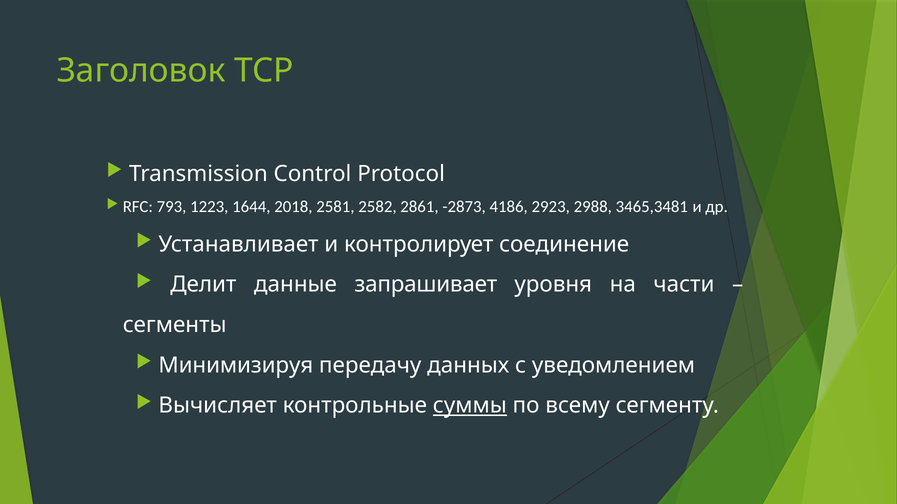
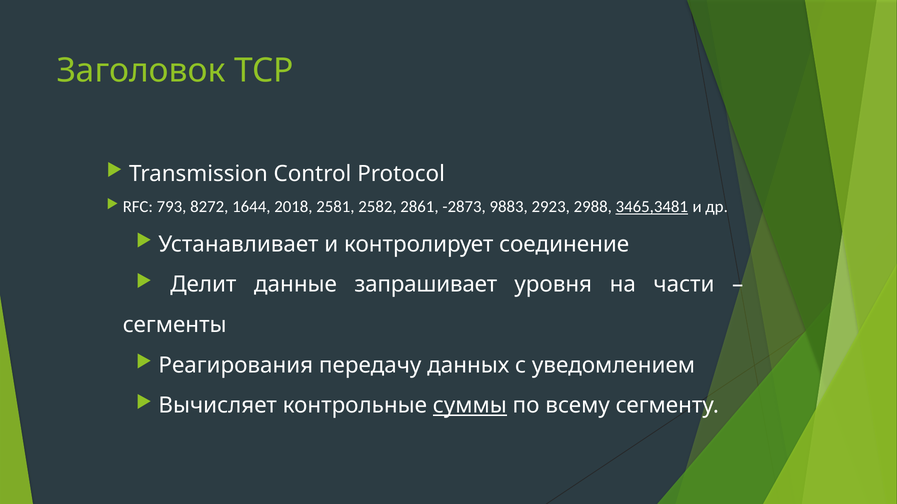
1223: 1223 -> 8272
4186: 4186 -> 9883
3465,3481 underline: none -> present
Минимизируя: Минимизируя -> Реагирования
